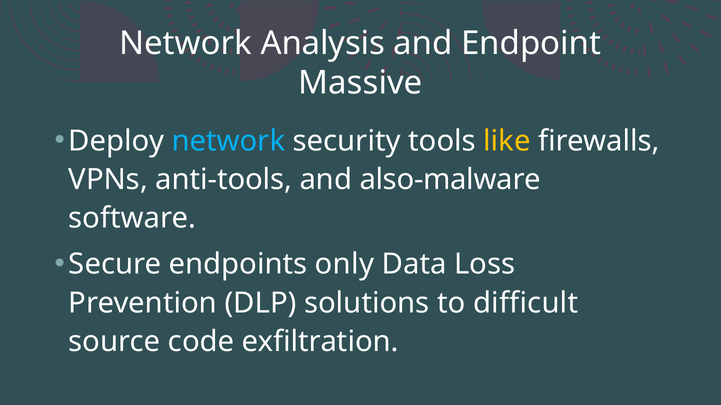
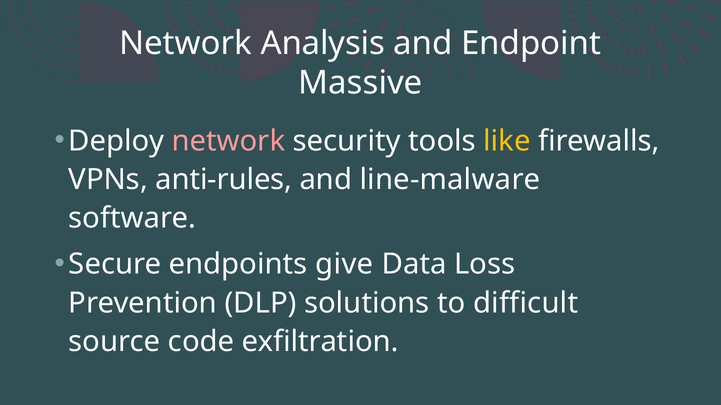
network at (228, 141) colour: light blue -> pink
anti-tools: anti-tools -> anti-rules
also-malware: also-malware -> line-malware
only: only -> give
